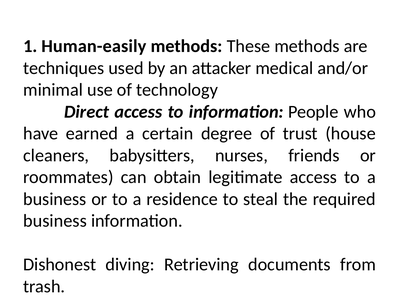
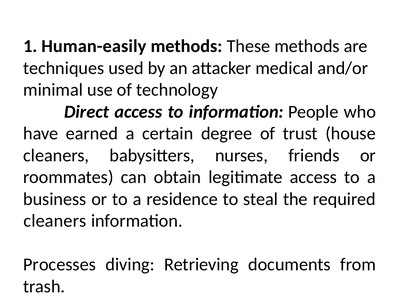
business at (55, 221): business -> cleaners
Dishonest: Dishonest -> Processes
